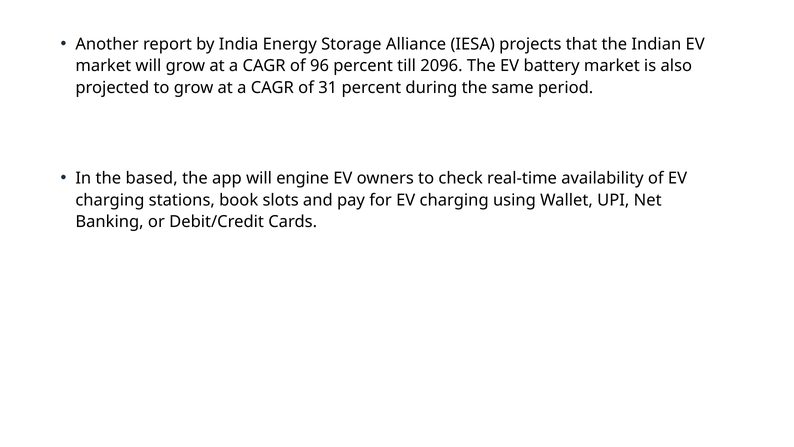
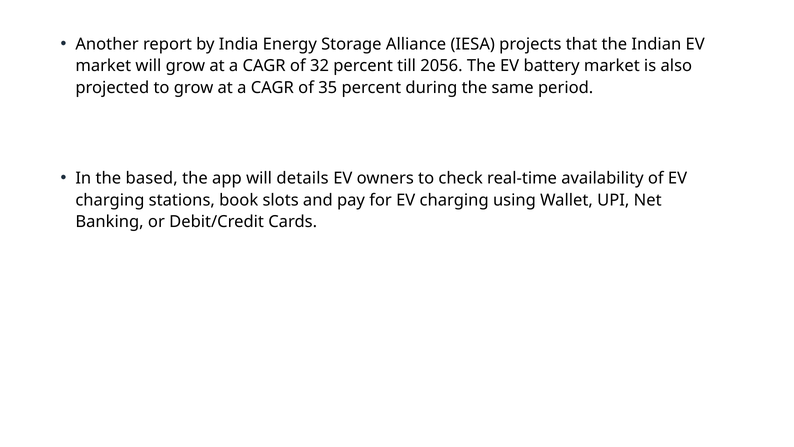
96: 96 -> 32
2096: 2096 -> 2056
31: 31 -> 35
engine: engine -> details
